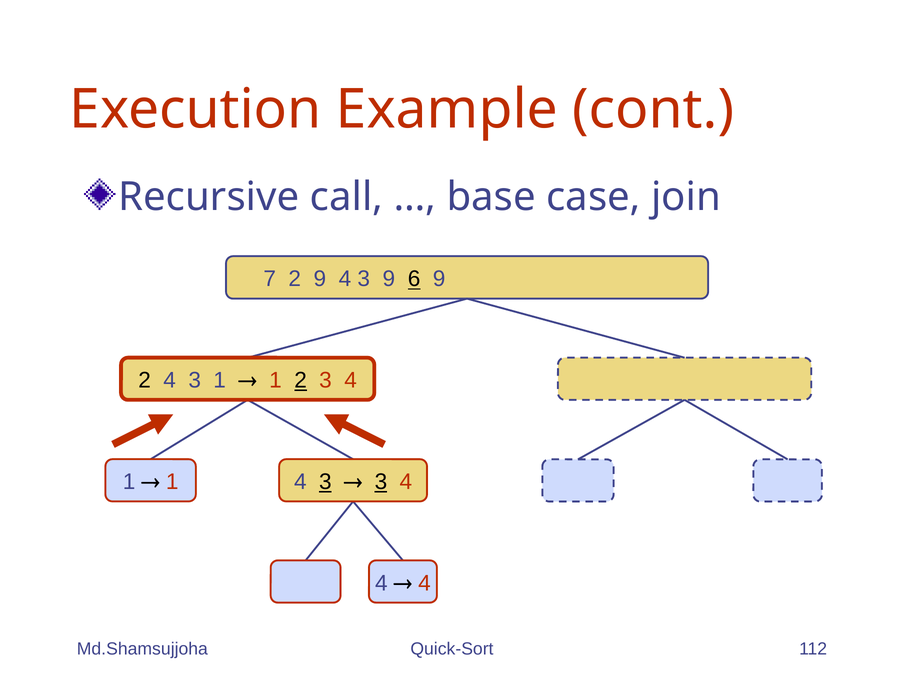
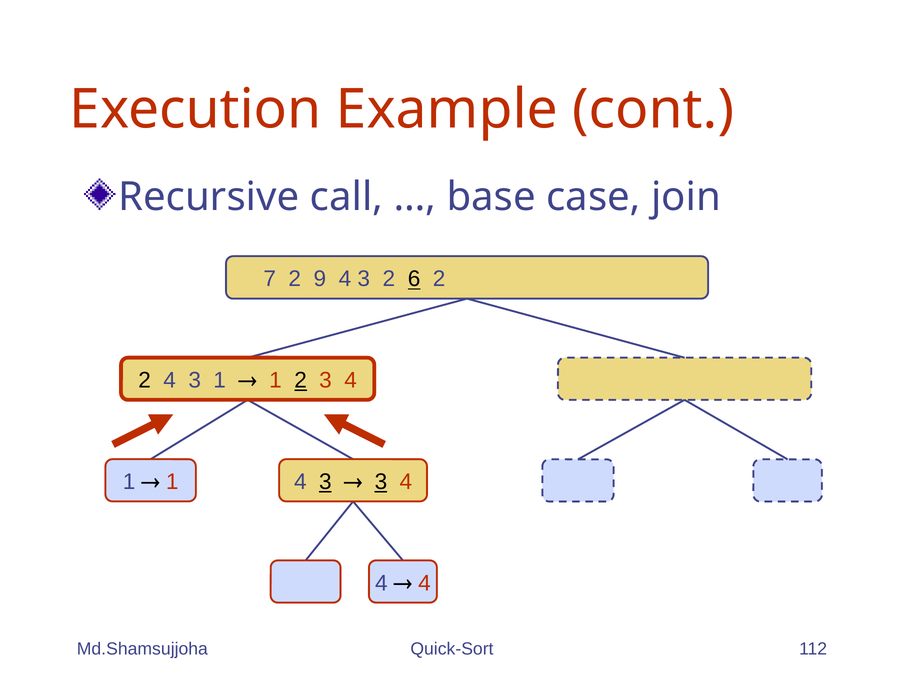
3 9: 9 -> 2
6 9: 9 -> 2
